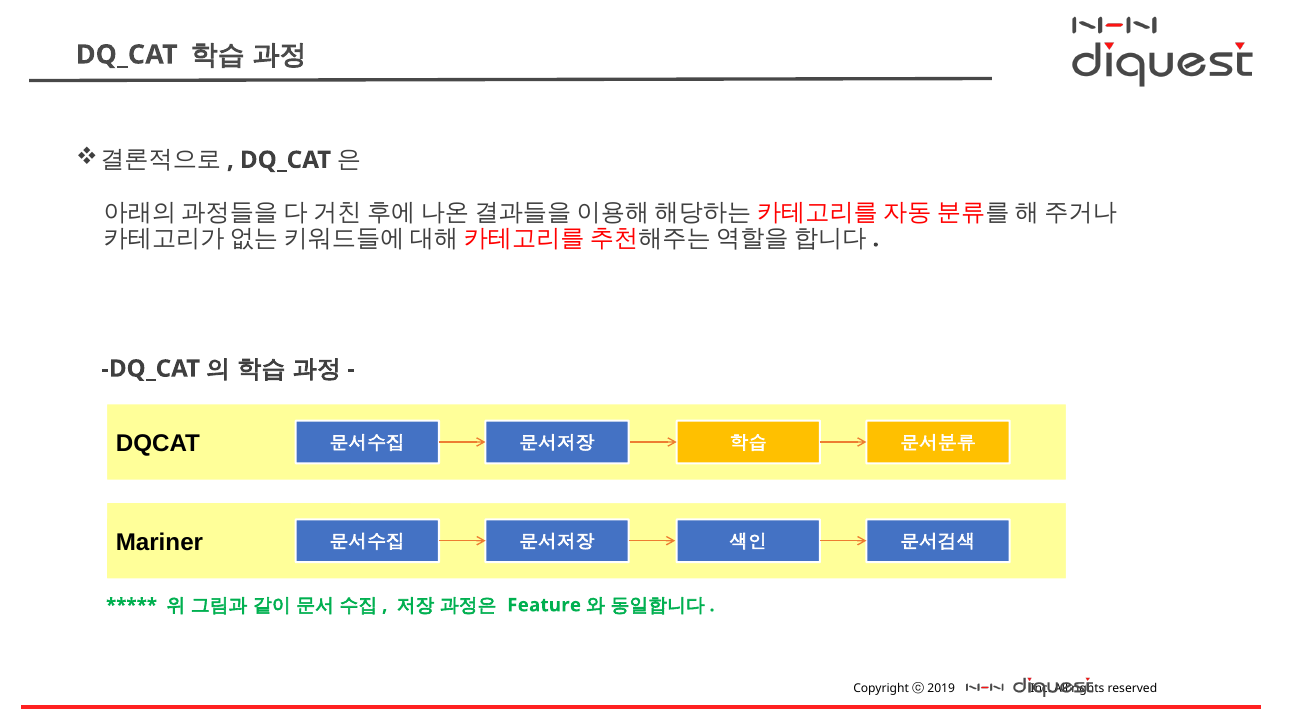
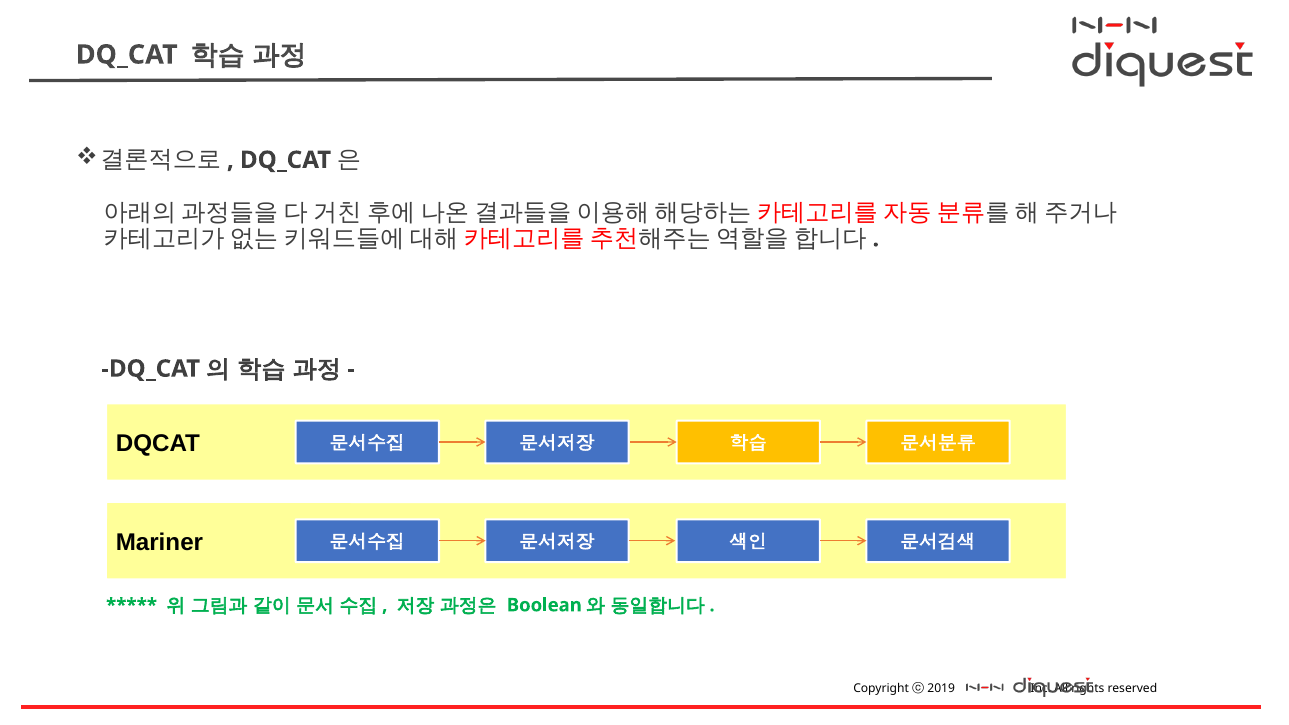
Feature: Feature -> Boolean
